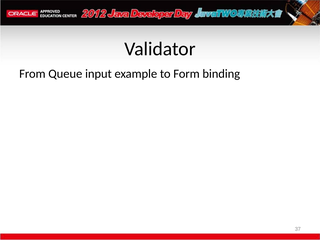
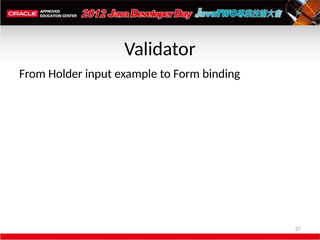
Queue: Queue -> Holder
